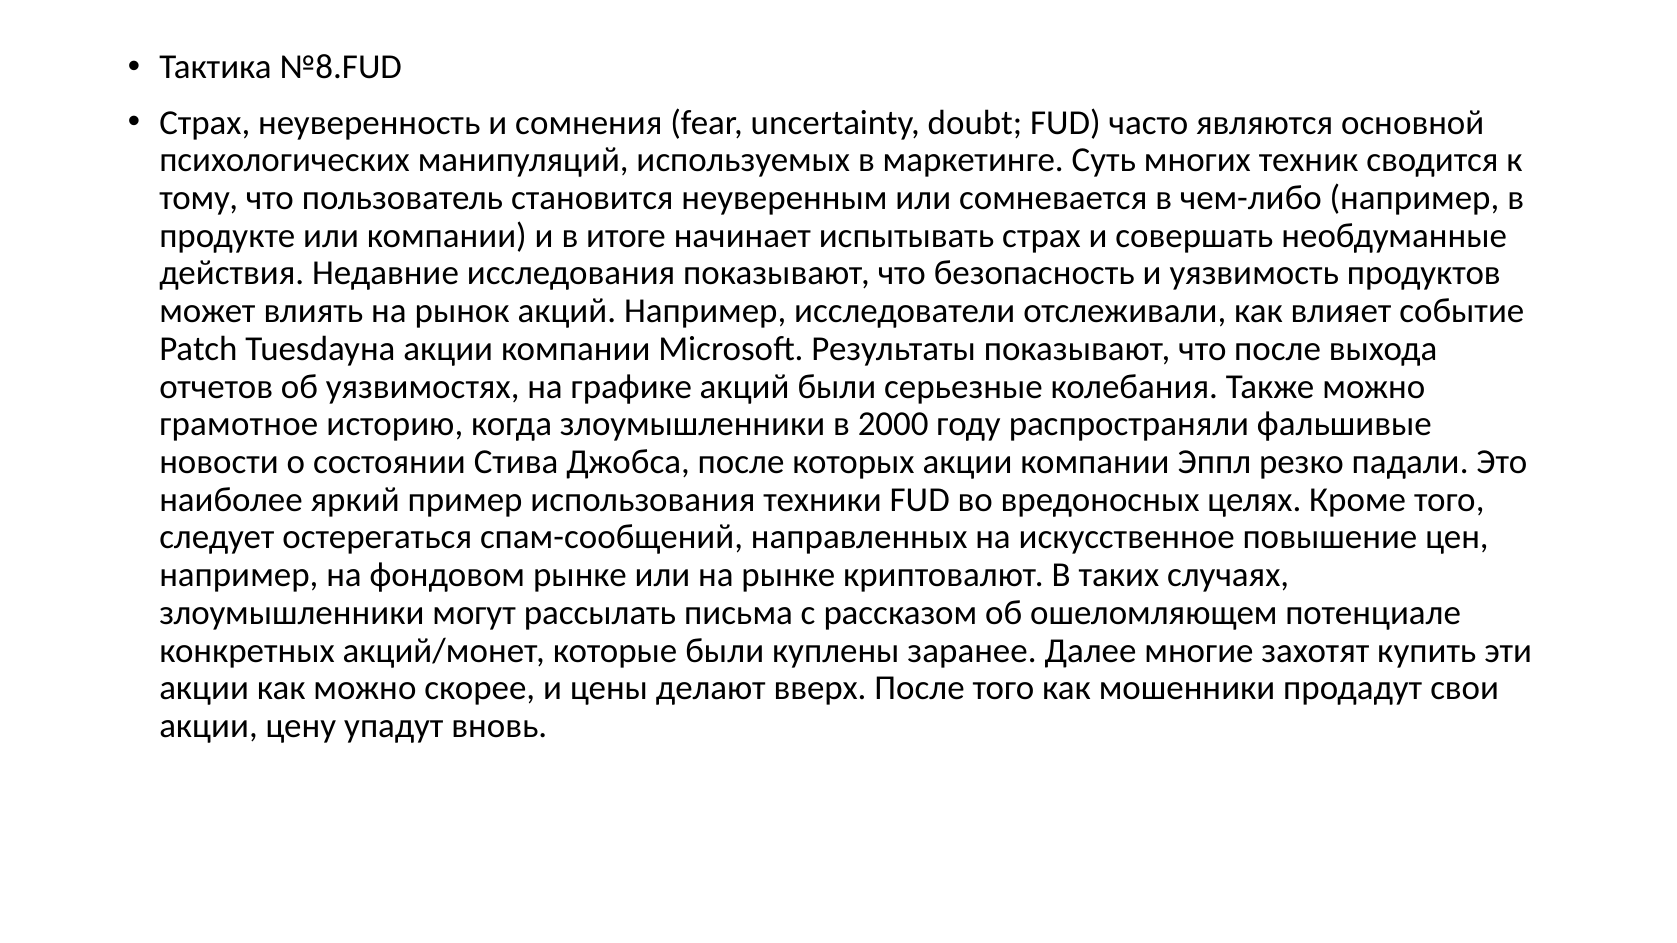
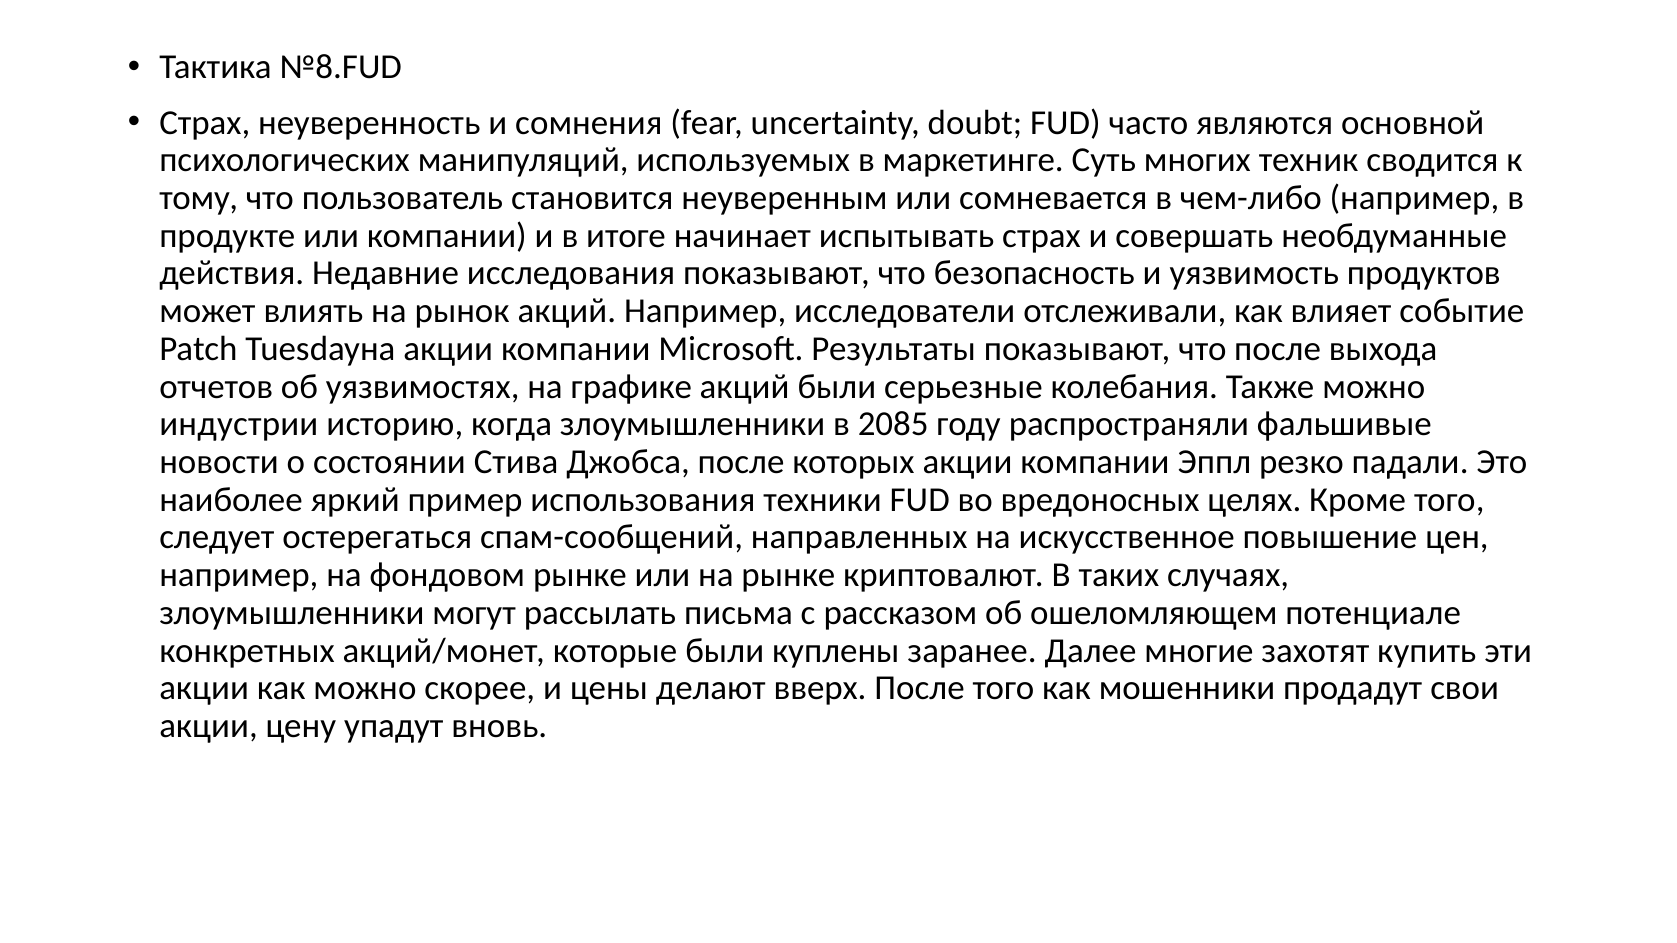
грамотное: грамотное -> индустрии
2000: 2000 -> 2085
